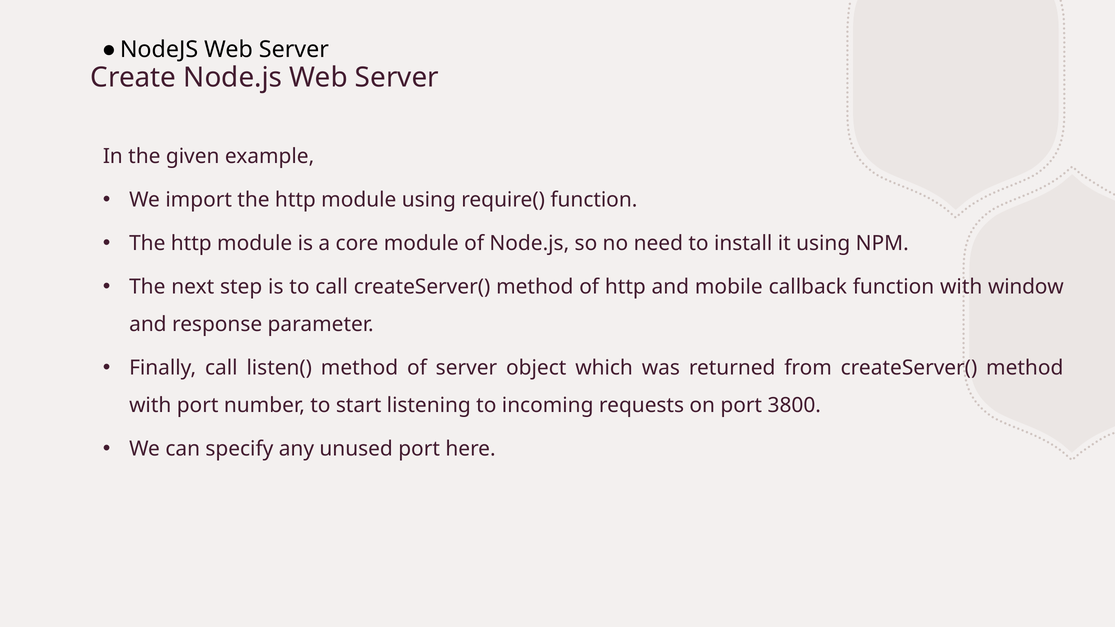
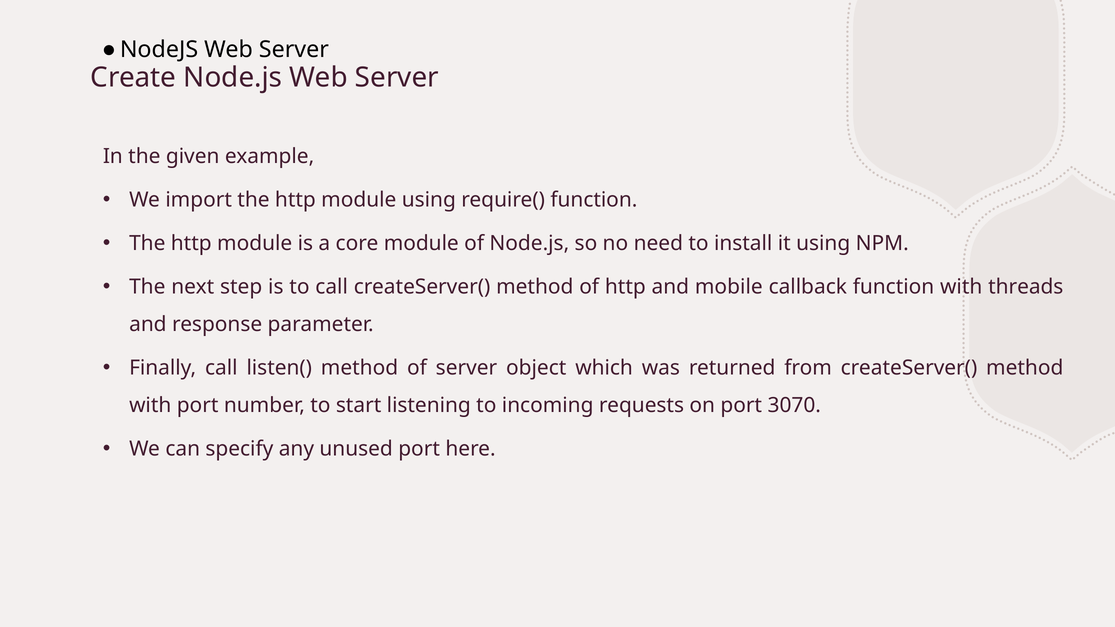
window: window -> threads
3800: 3800 -> 3070
